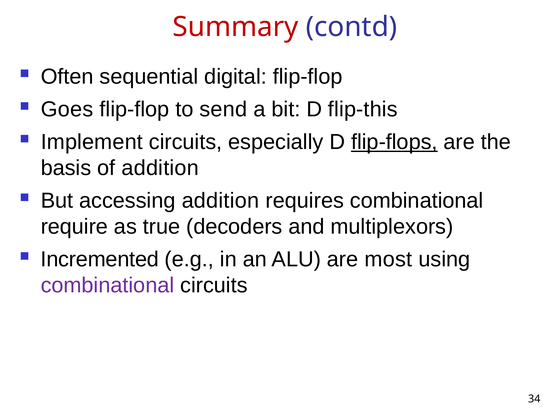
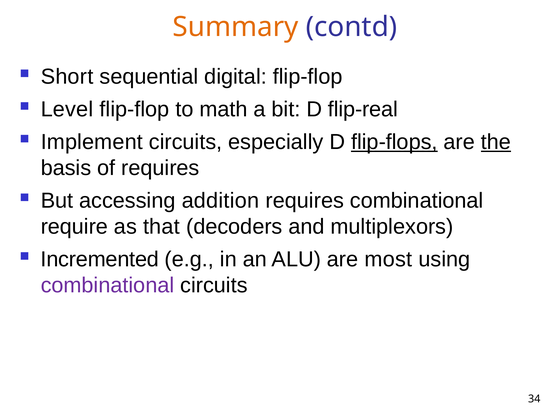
Summary colour: red -> orange
Often: Often -> Short
Goes: Goes -> Level
send: send -> math
flip-this: flip-this -> flip-real
the underline: none -> present
of addition: addition -> requires
true: true -> that
